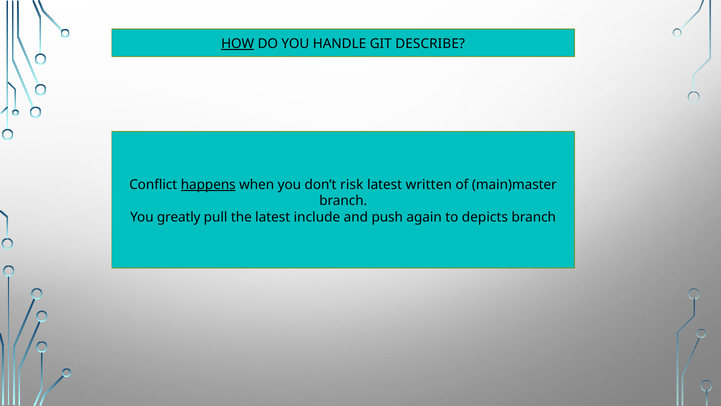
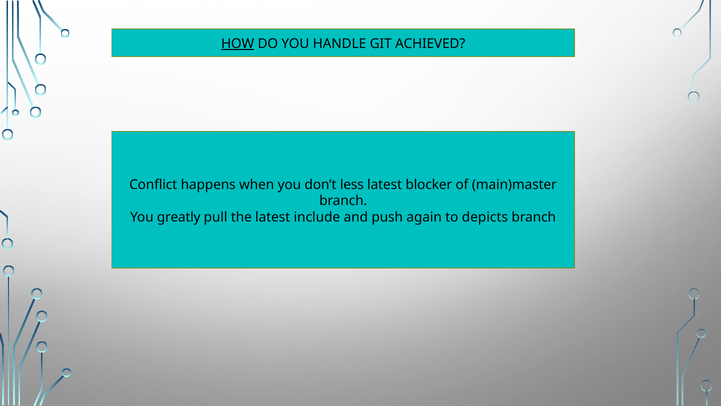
DESCRIBE: DESCRIBE -> ACHIEVED
happens underline: present -> none
risk: risk -> less
written: written -> blocker
